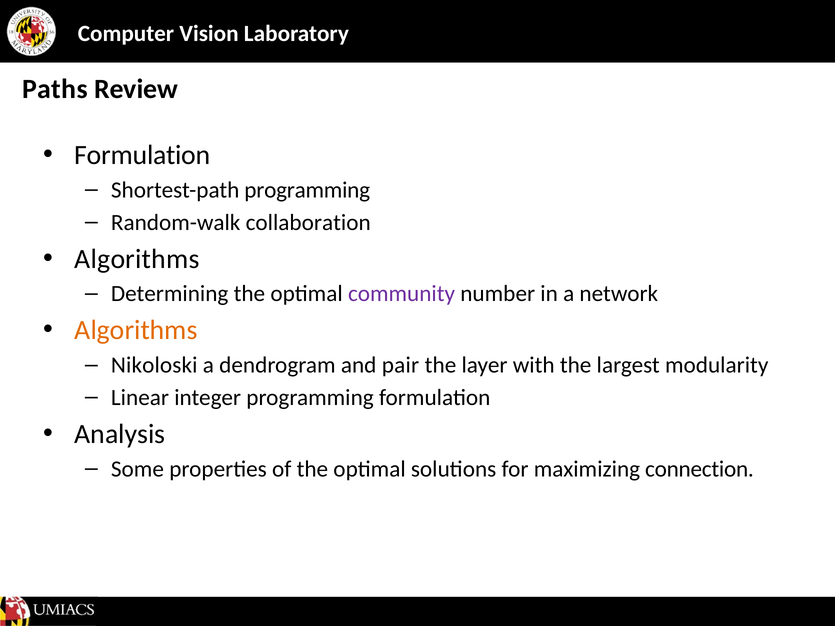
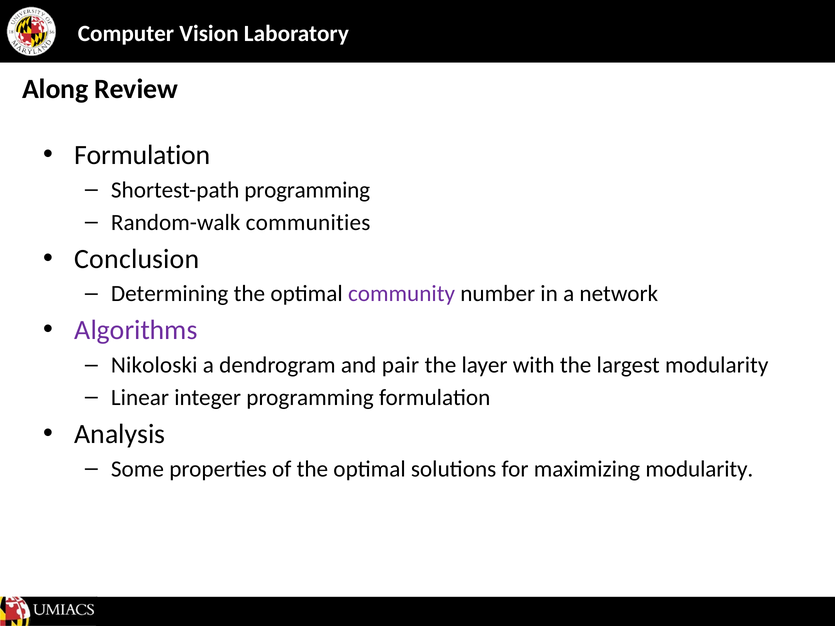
Paths: Paths -> Along
collaboration: collaboration -> communities
Algorithms at (137, 259): Algorithms -> Conclusion
Algorithms at (136, 330) colour: orange -> purple
maximizing connection: connection -> modularity
